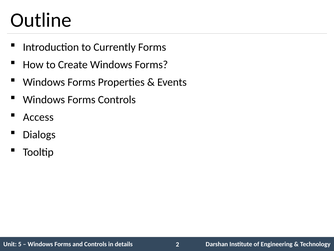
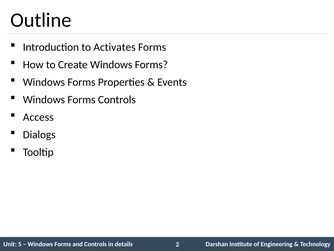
Currently: Currently -> Activates
